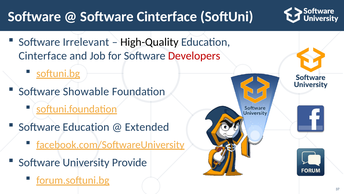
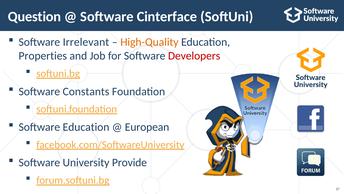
Software at (34, 17): Software -> Question
High-Quality colour: black -> orange
Cinterface at (43, 56): Cinterface -> Properties
Showable: Showable -> Constants
Extended: Extended -> European
